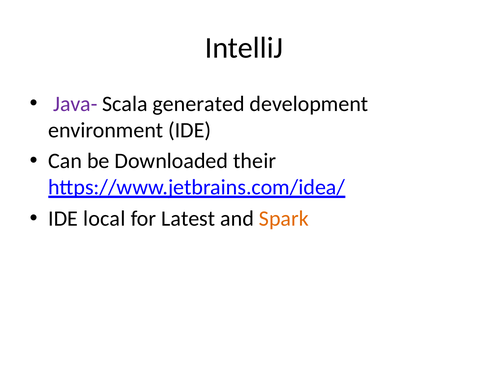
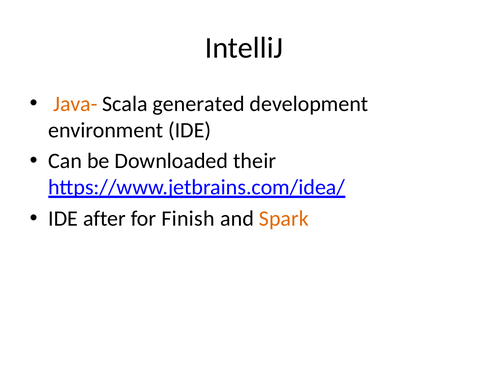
Java- colour: purple -> orange
local: local -> after
Latest: Latest -> Finish
